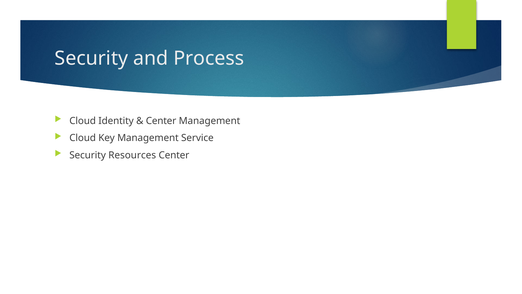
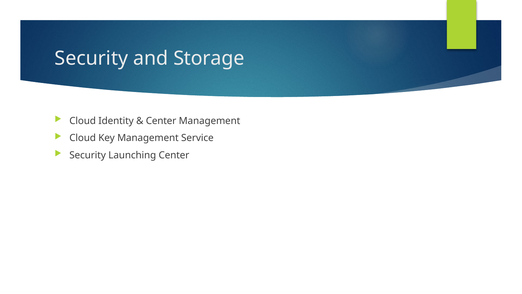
Process: Process -> Storage
Resources: Resources -> Launching
